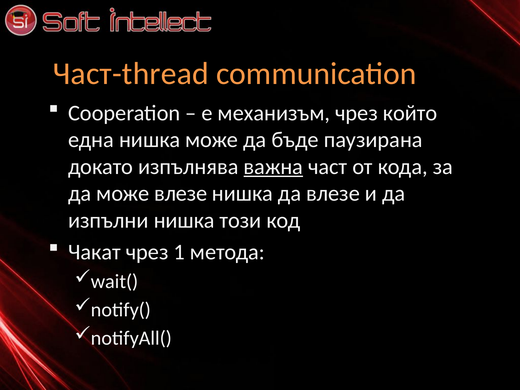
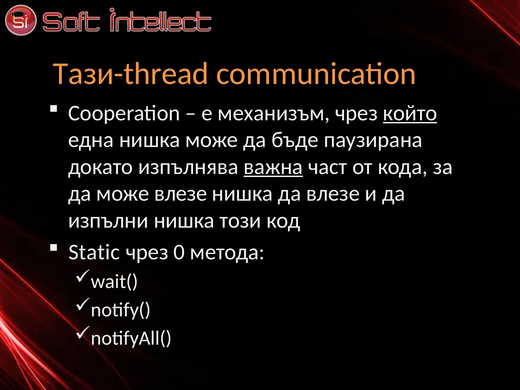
Част-thread: Част-thread -> Тази-thread
който underline: none -> present
Чакат: Чакат -> Static
1: 1 -> 0
